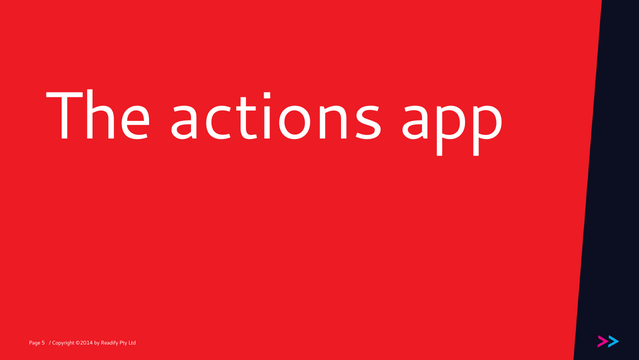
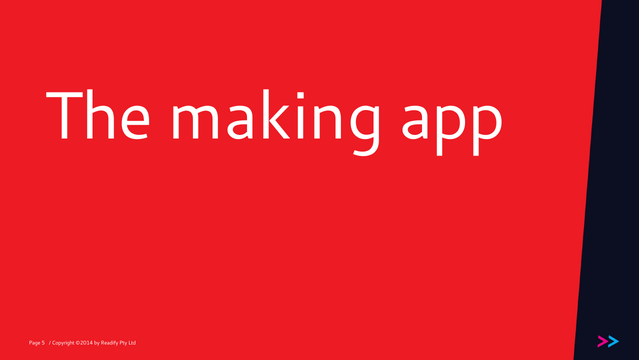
actions: actions -> making
